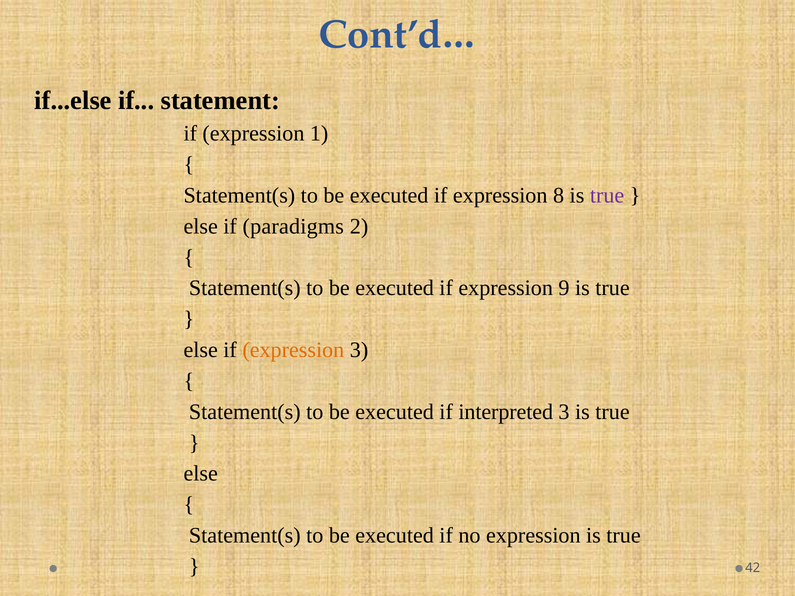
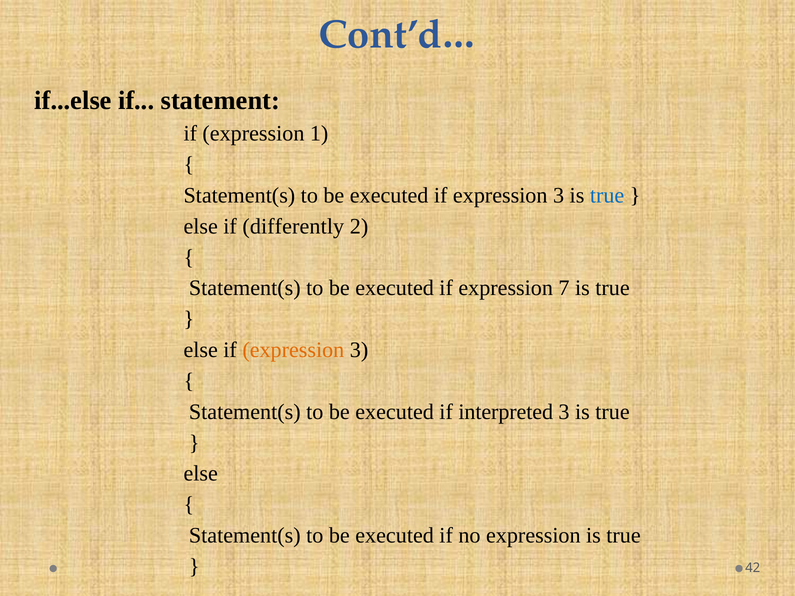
executed if expression 8: 8 -> 3
true at (607, 196) colour: purple -> blue
paradigms: paradigms -> differently
9: 9 -> 7
